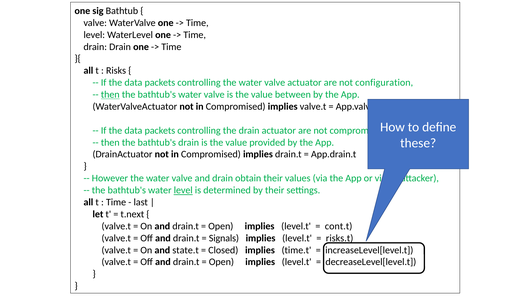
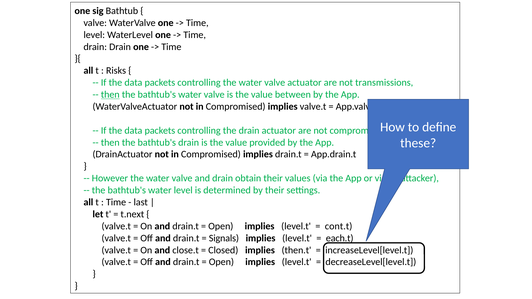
configuration: configuration -> transmissions
level at (183, 190) underline: present -> none
risks.t: risks.t -> each.t
state.t: state.t -> close.t
time.t: time.t -> then.t
